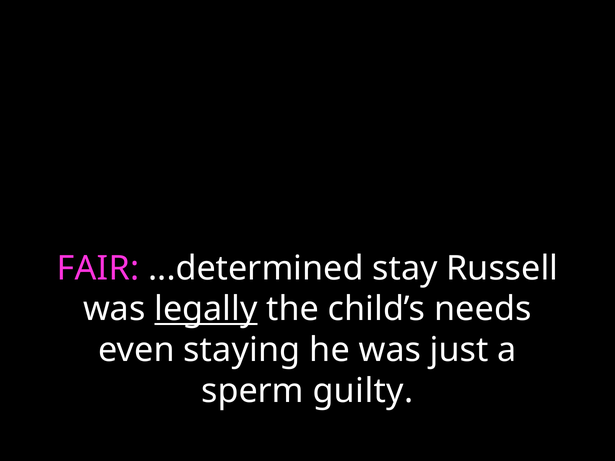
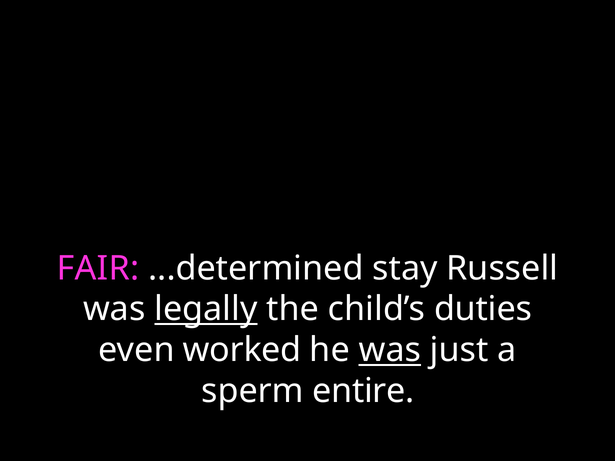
needs: needs -> duties
staying: staying -> worked
was at (390, 350) underline: none -> present
guilty: guilty -> entire
